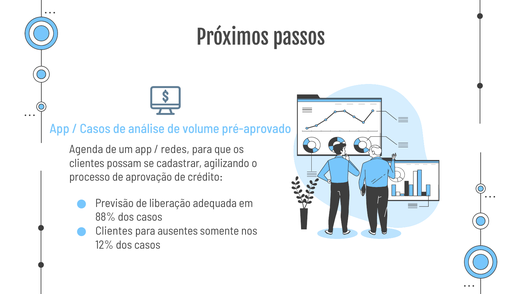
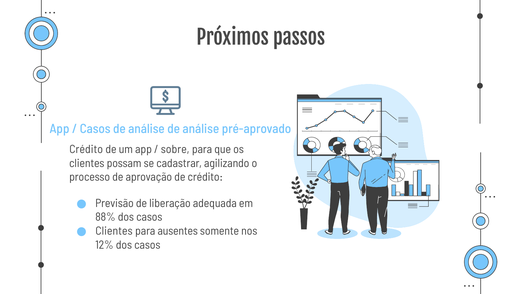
análise de volume: volume -> análise
Agenda at (86, 149): Agenda -> Crédito
redes: redes -> sobre
